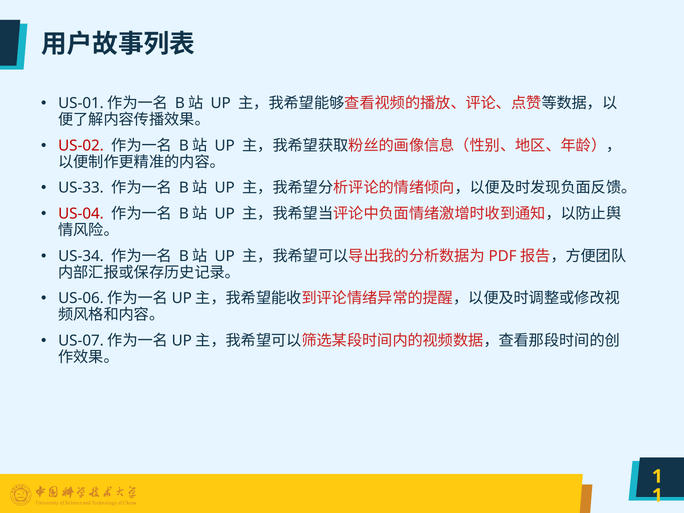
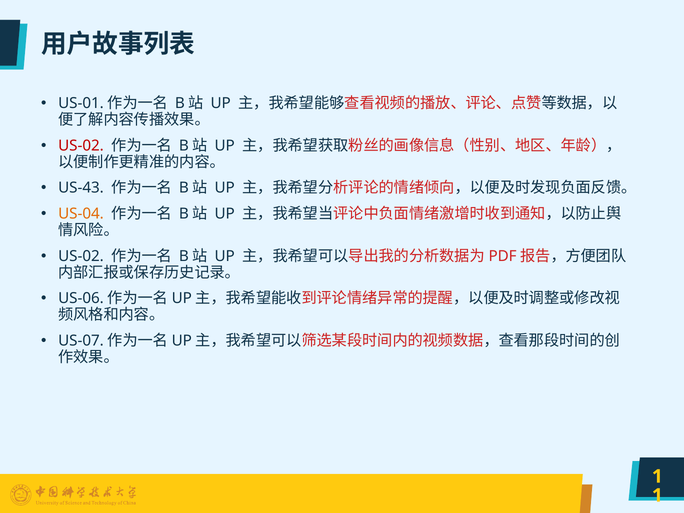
US-33: US-33 -> US-43
US-04 colour: red -> orange
US-34 at (81, 256): US-34 -> US-02
